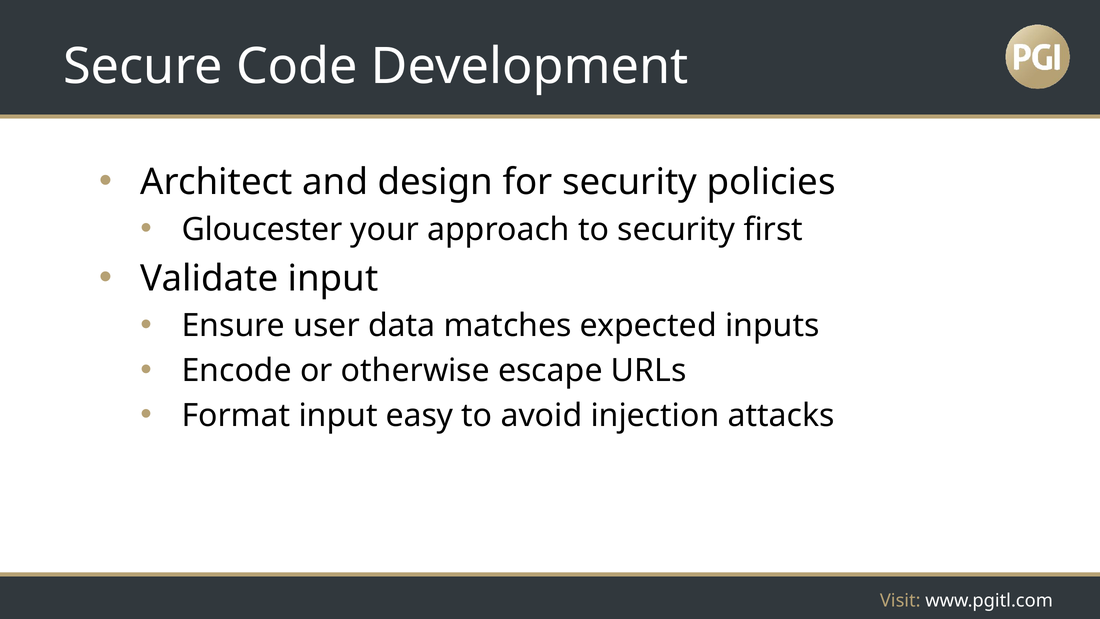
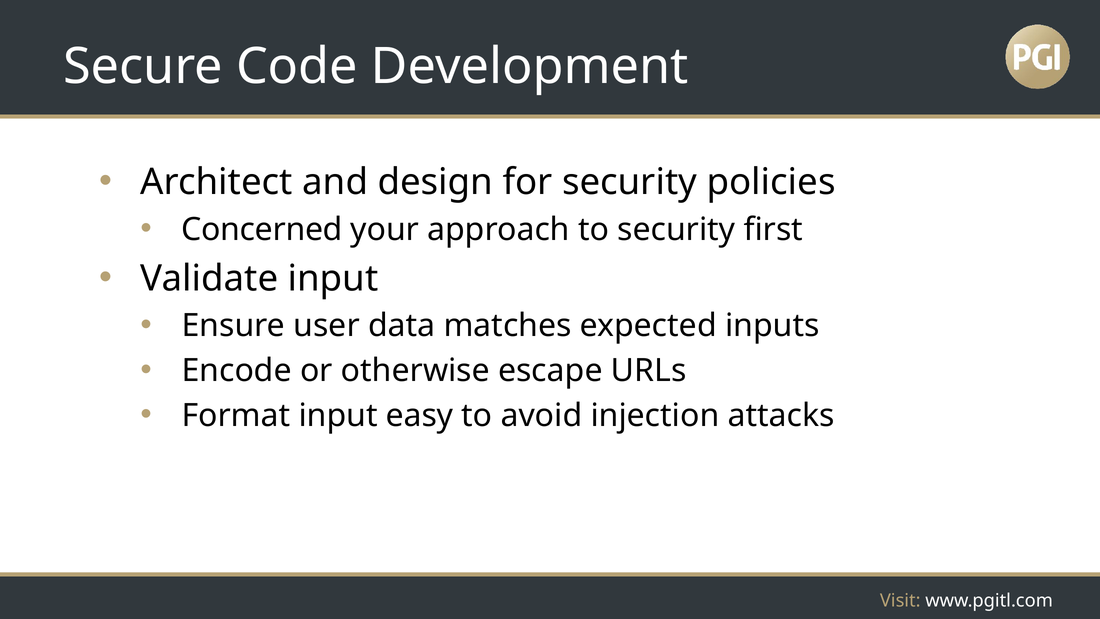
Gloucester: Gloucester -> Concerned
